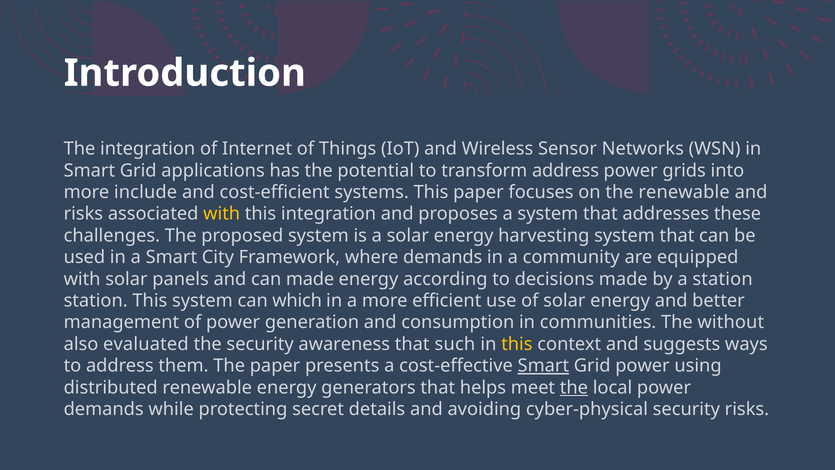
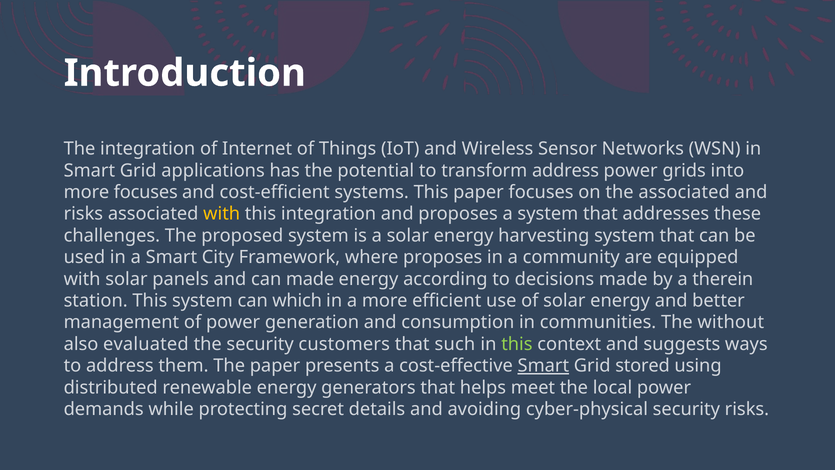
more include: include -> focuses
the renewable: renewable -> associated
where demands: demands -> proposes
a station: station -> therein
awareness: awareness -> customers
this at (517, 344) colour: yellow -> light green
Grid power: power -> stored
the at (574, 387) underline: present -> none
